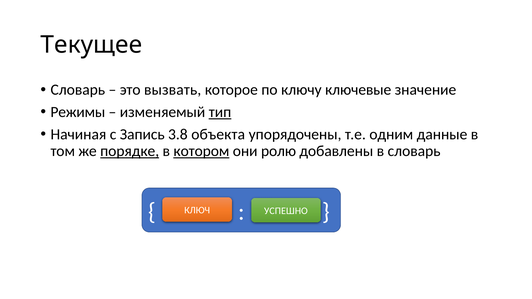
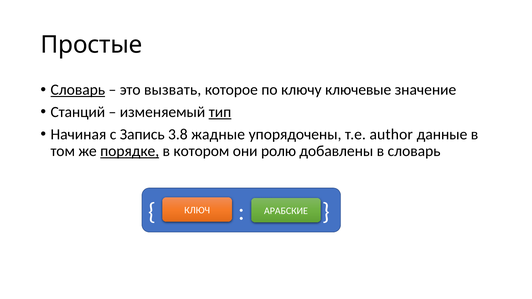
Текущее: Текущее -> Простые
Словарь at (78, 90) underline: none -> present
Режимы: Режимы -> Станций
объекта: объекта -> жадные
одним: одним -> author
котором underline: present -> none
УСПЕШНО: УСПЕШНО -> АРАБСКИЕ
